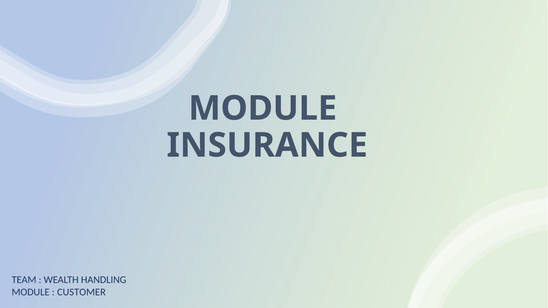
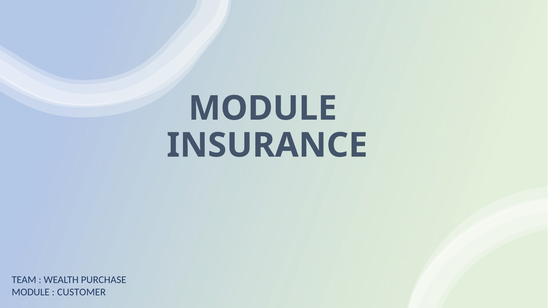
HANDLING: HANDLING -> PURCHASE
